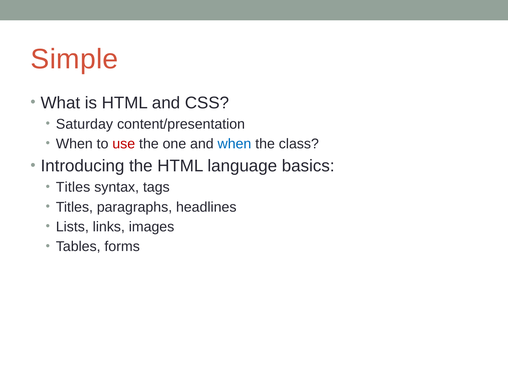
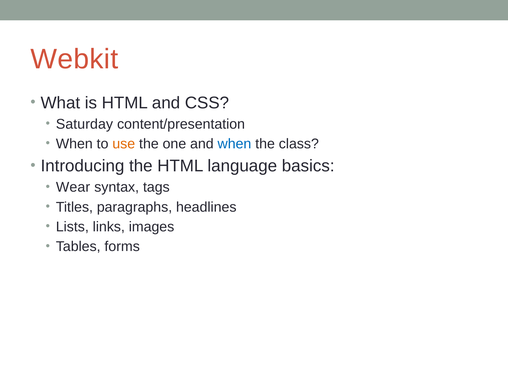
Simple: Simple -> Webkit
use colour: red -> orange
Titles at (73, 187): Titles -> Wear
